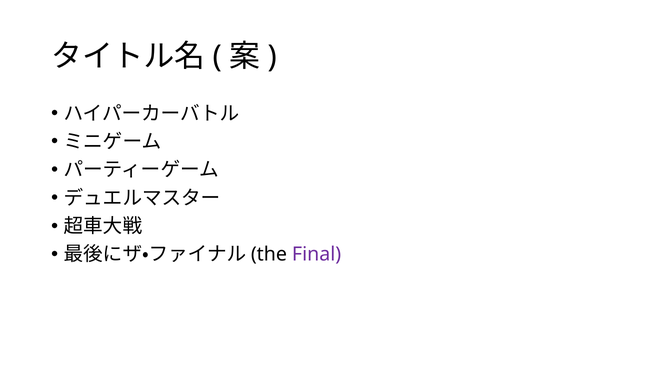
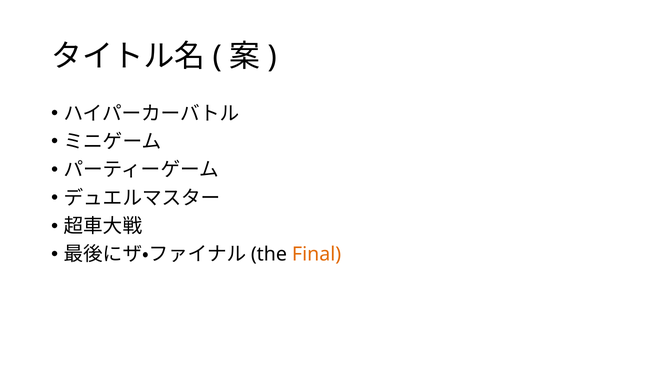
Final colour: purple -> orange
